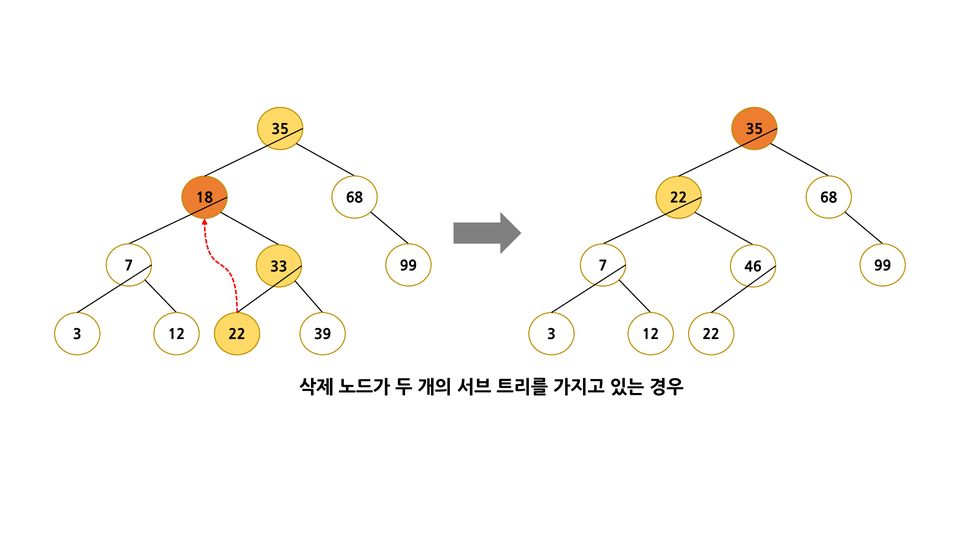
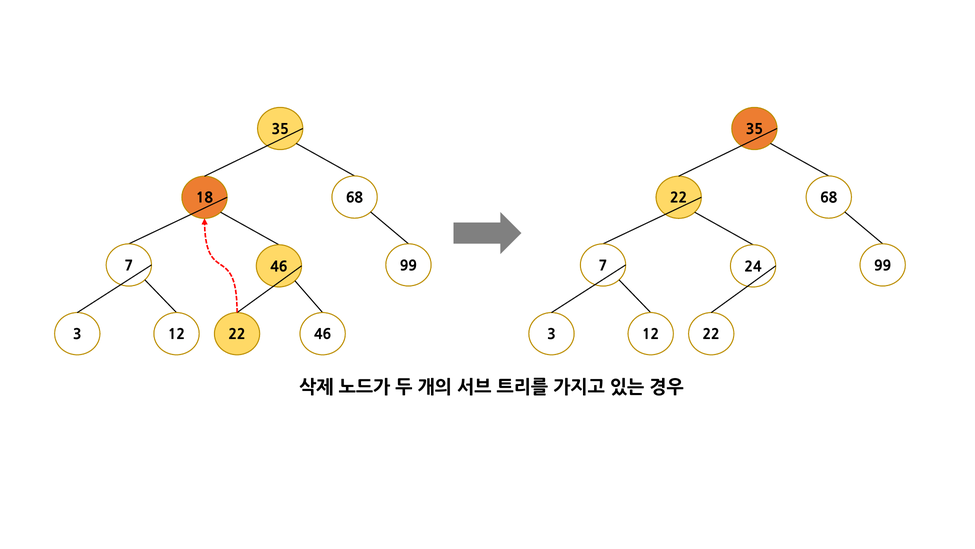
7 33: 33 -> 46
46: 46 -> 24
3 39: 39 -> 46
